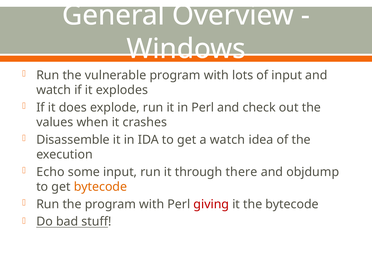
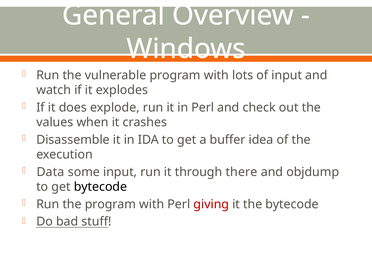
a watch: watch -> buffer
Echo: Echo -> Data
bytecode at (100, 187) colour: orange -> black
